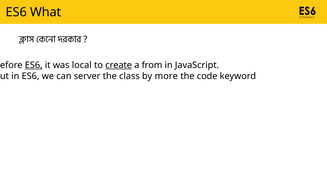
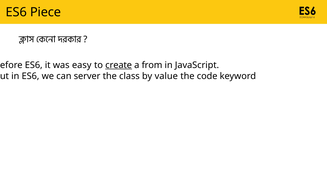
What: What -> Piece
ES6 at (34, 65) underline: present -> none
local: local -> easy
more: more -> value
